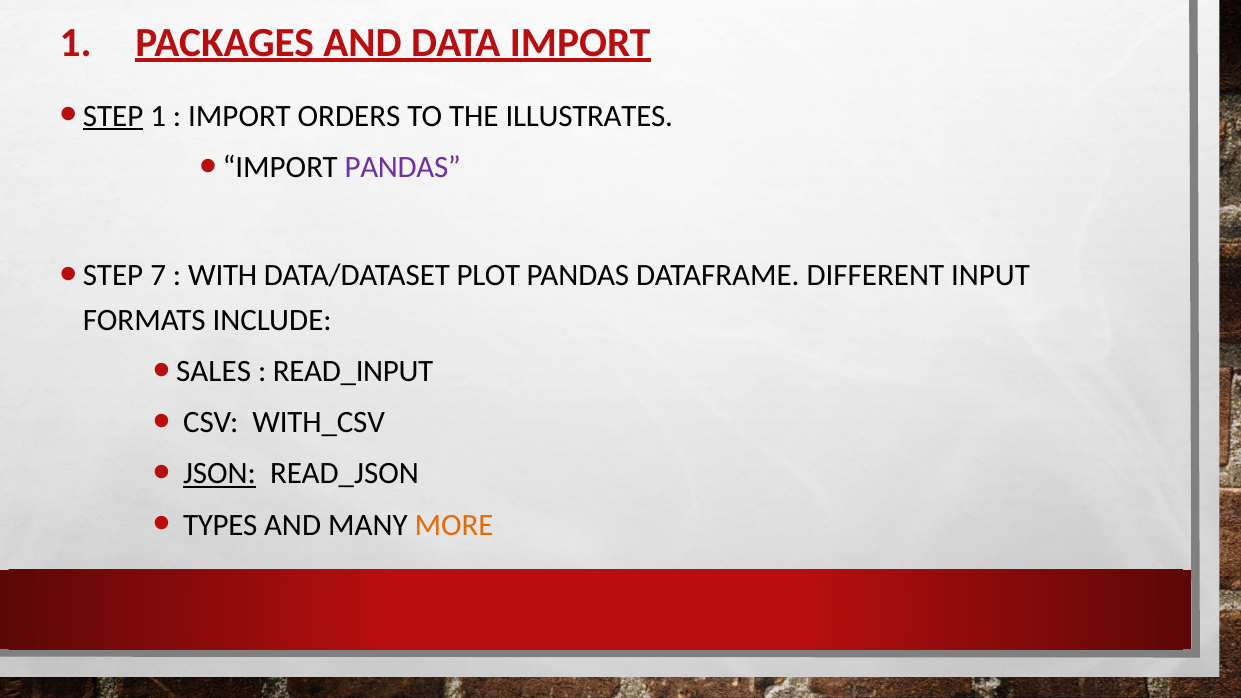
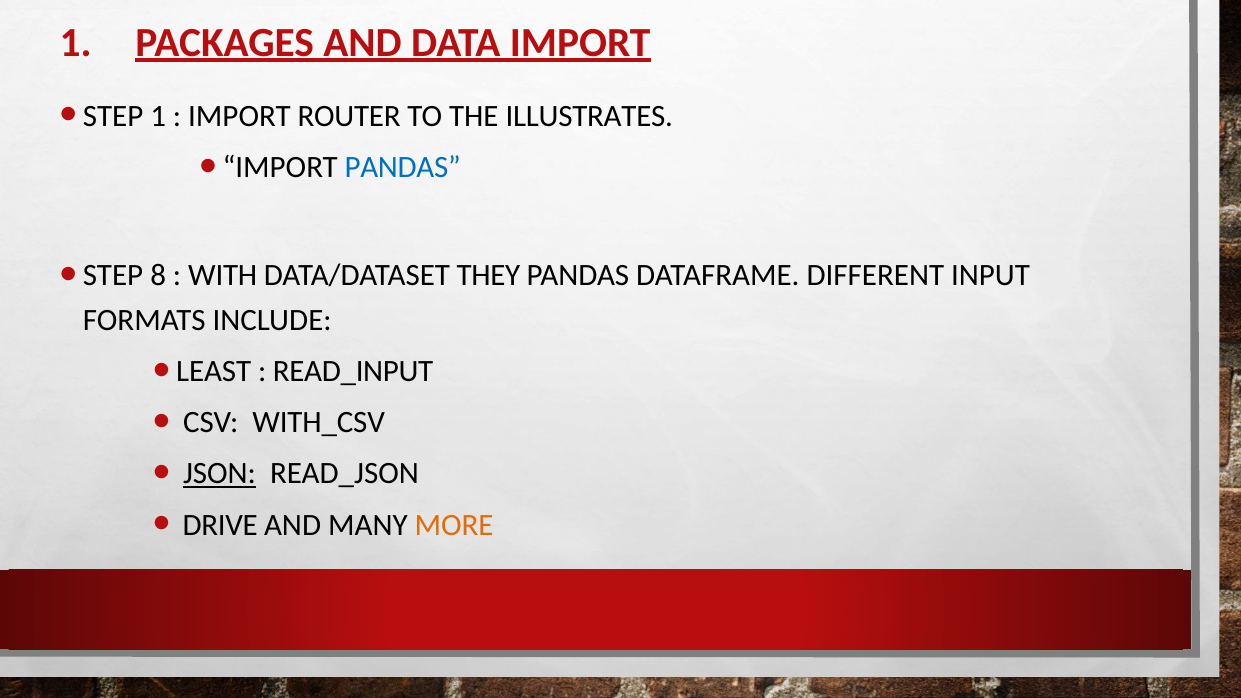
STEP at (113, 116) underline: present -> none
ORDERS: ORDERS -> ROUTER
PANDAS at (403, 167) colour: purple -> blue
7: 7 -> 8
PLOT: PLOT -> THEY
SALES: SALES -> LEAST
TYPES: TYPES -> DRIVE
